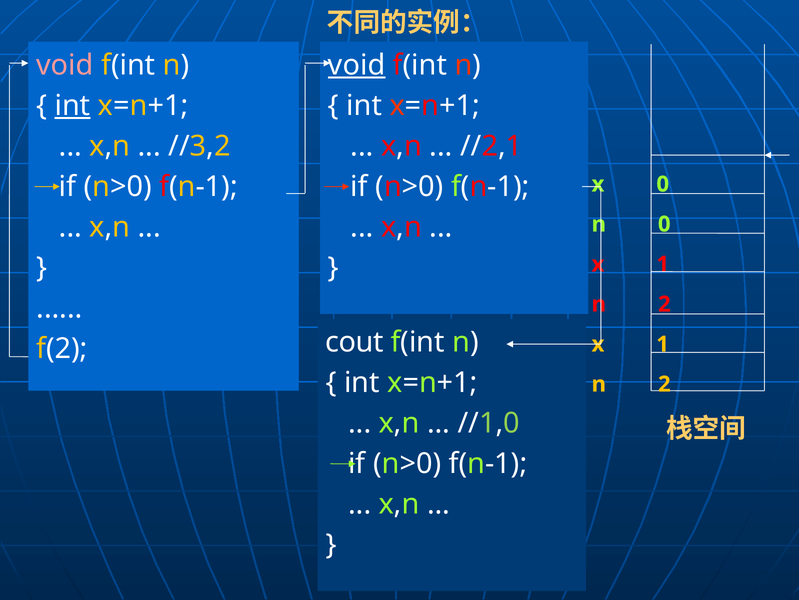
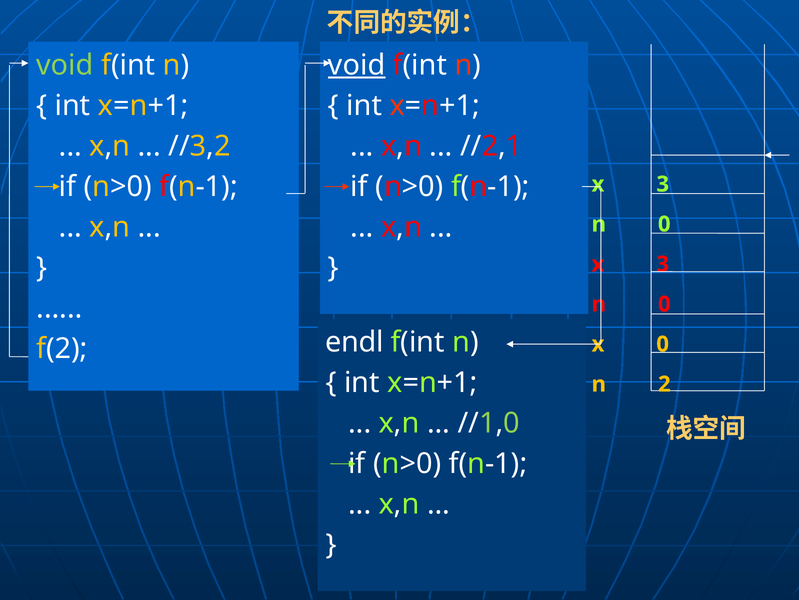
void at (65, 65) colour: pink -> light green
int at (73, 105) underline: present -> none
0 at (663, 184): 0 -> 3
1 at (663, 264): 1 -> 3
2 at (664, 304): 2 -> 0
cout: cout -> endl
1 at (663, 344): 1 -> 0
